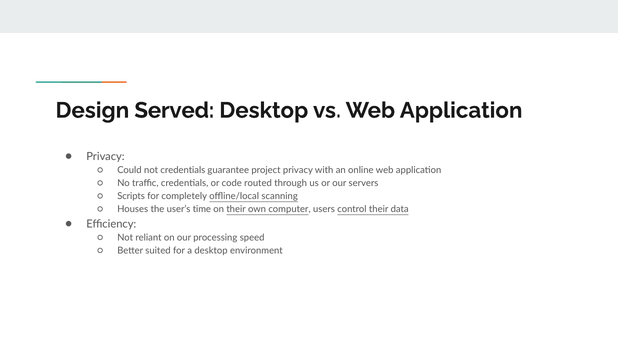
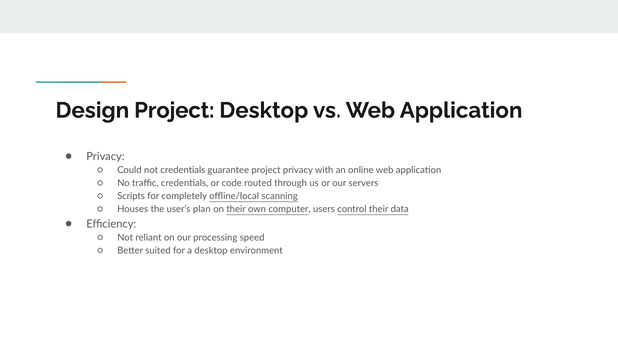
Design Served: Served -> Project
time: time -> plan
